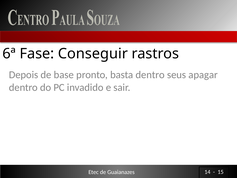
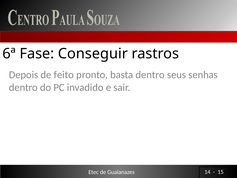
base: base -> feito
apagar: apagar -> senhas
